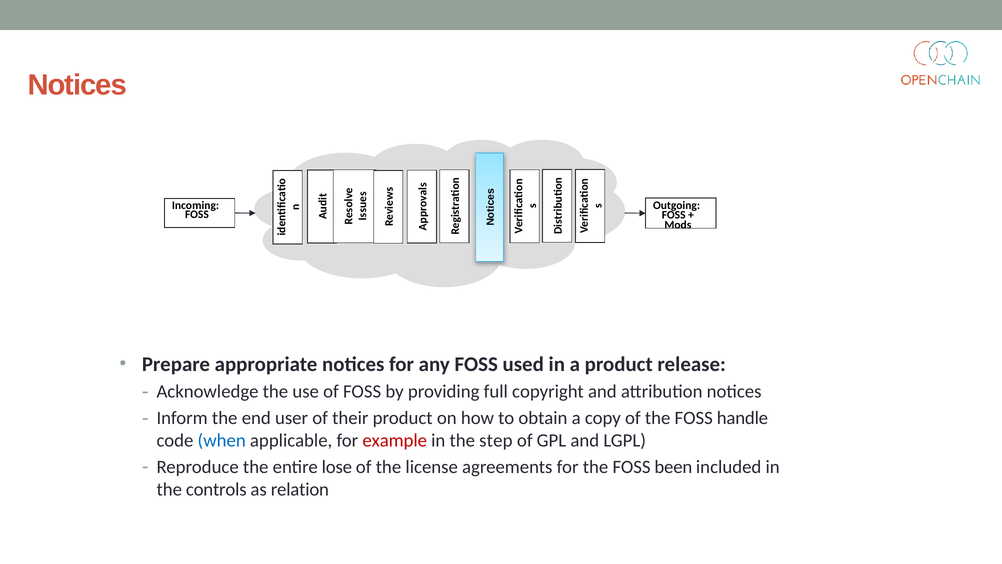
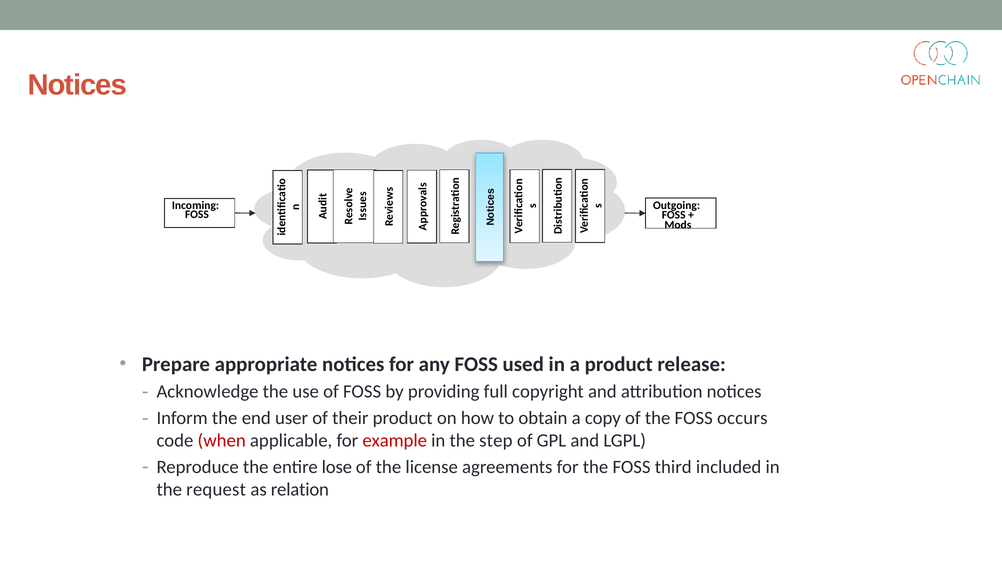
handle: handle -> occurs
when colour: blue -> red
been: been -> third
controls: controls -> request
